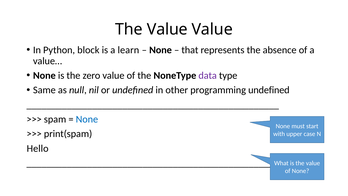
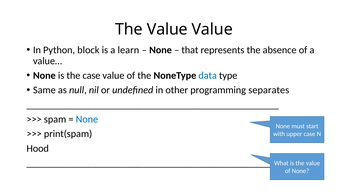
the zero: zero -> case
data colour: purple -> blue
programming undefined: undefined -> separates
Hello: Hello -> Hood
